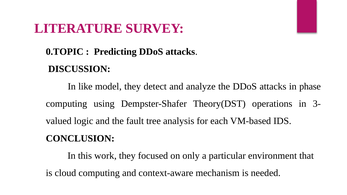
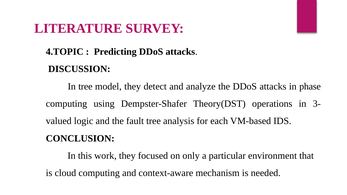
0.TOPIC: 0.TOPIC -> 4.TOPIC
In like: like -> tree
